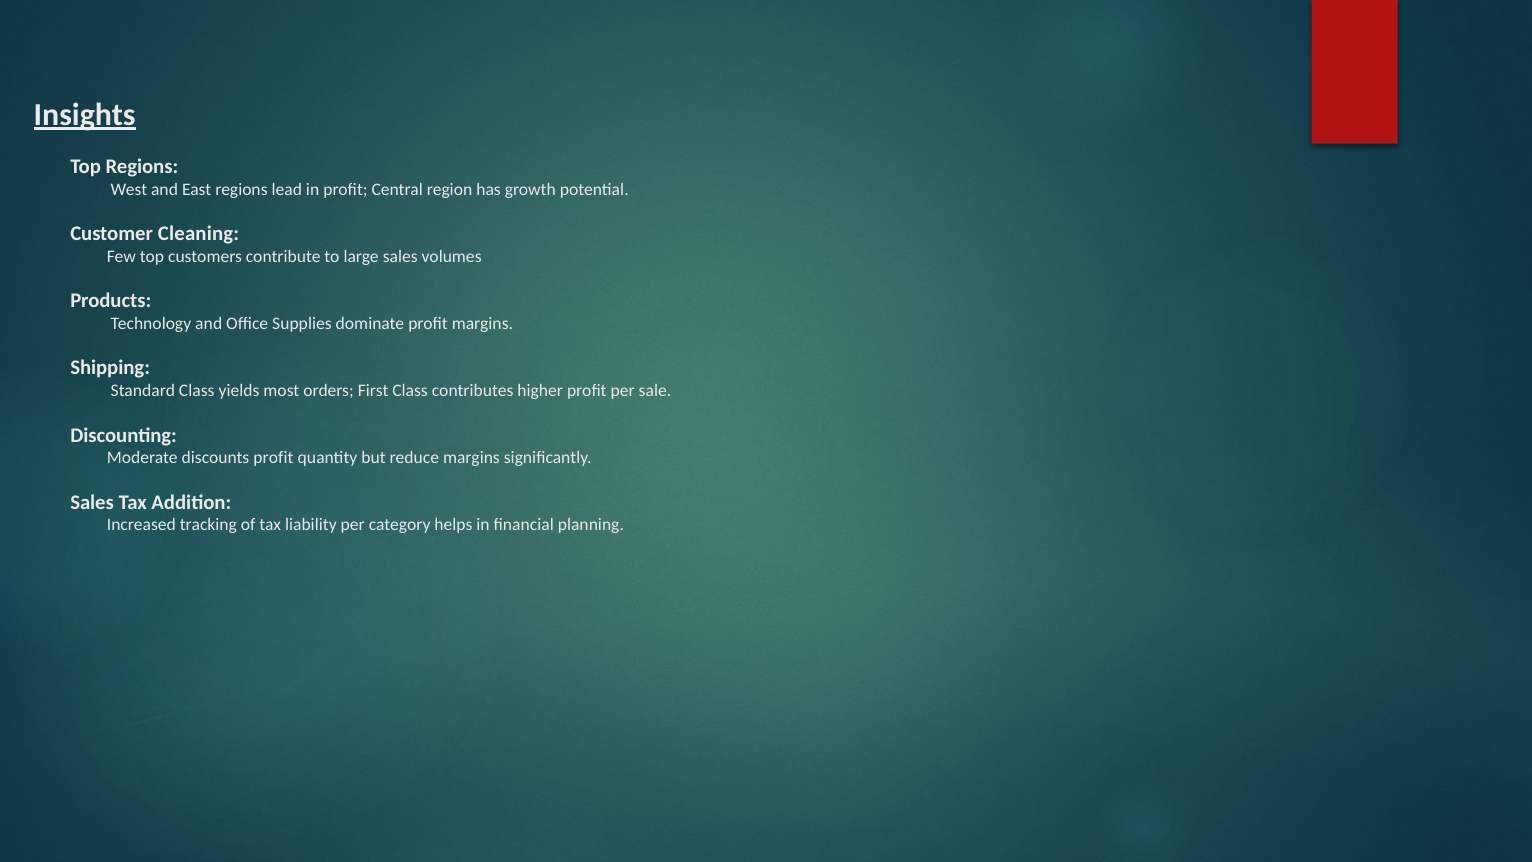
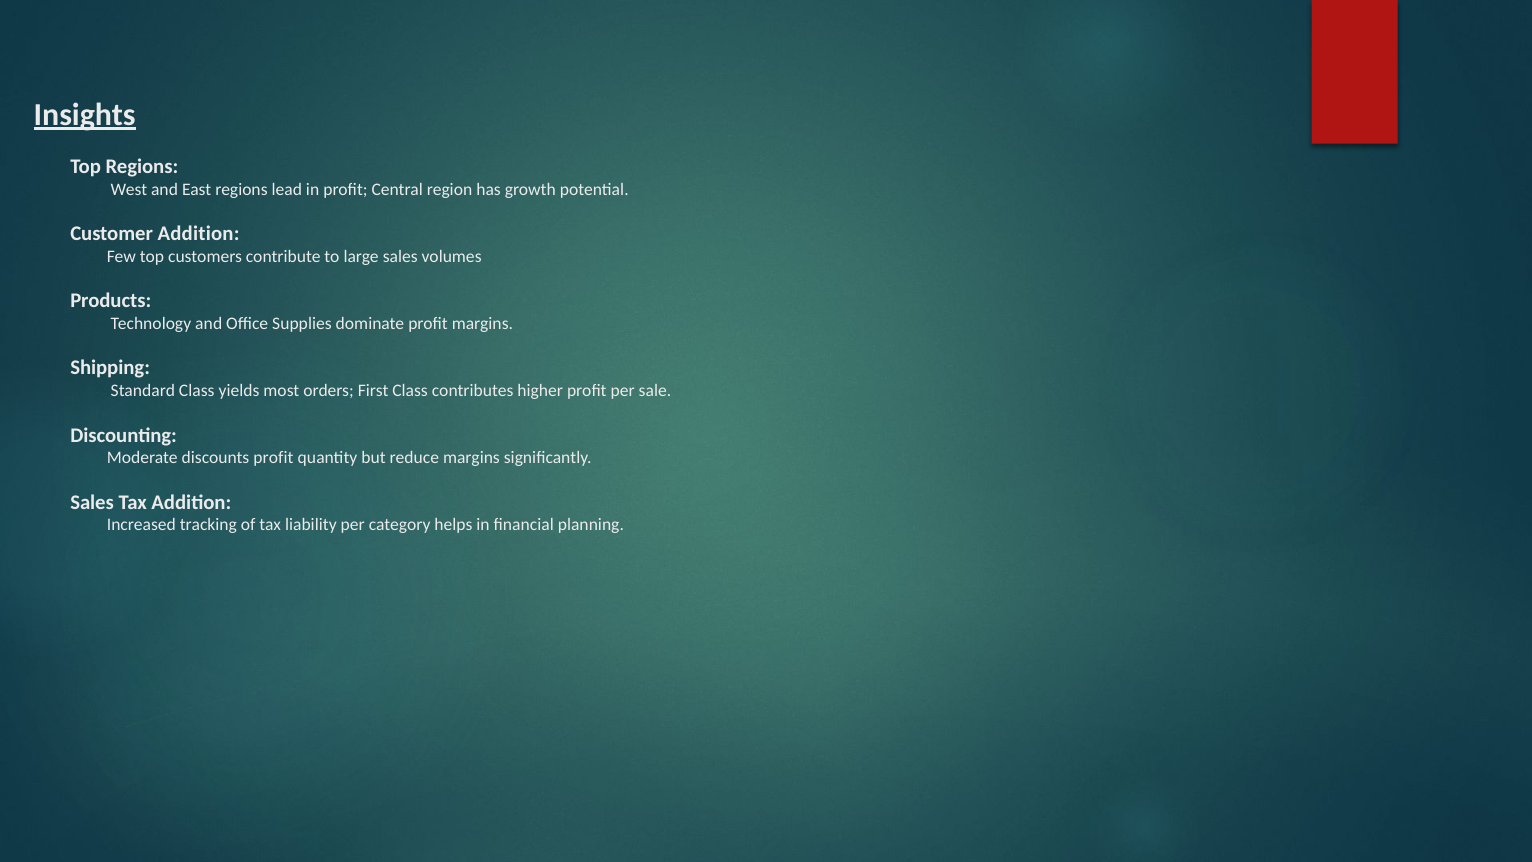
Customer Cleaning: Cleaning -> Addition
